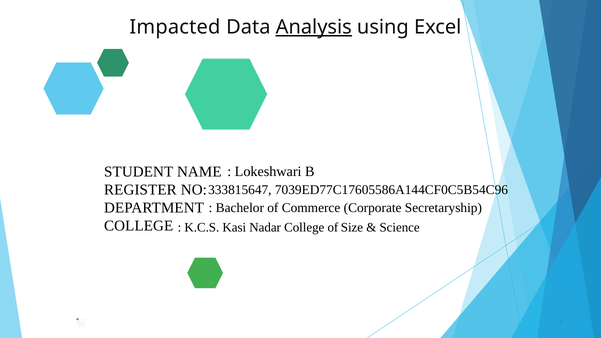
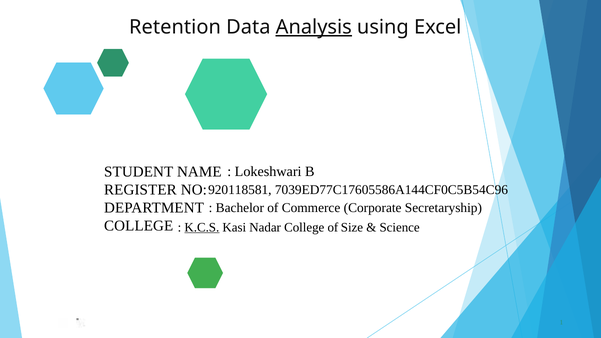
Impacted: Impacted -> Retention
333815647: 333815647 -> 920118581
K.C.S underline: none -> present
